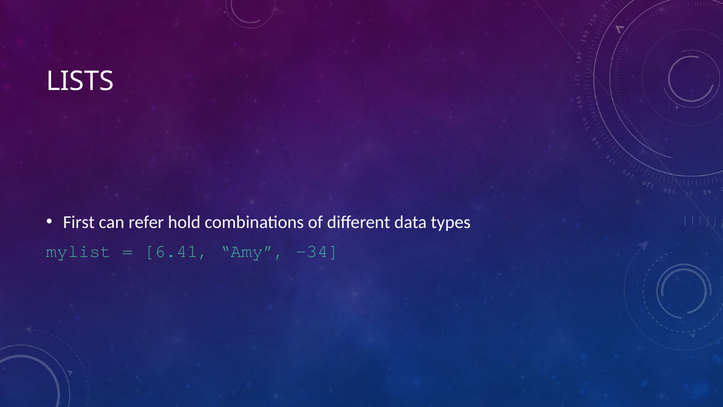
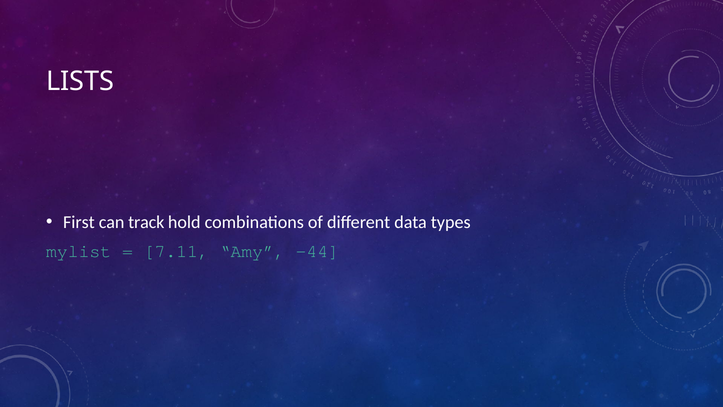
refer: refer -> track
6.41: 6.41 -> 7.11
-34: -34 -> -44
